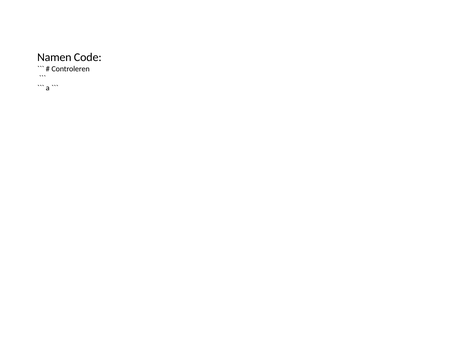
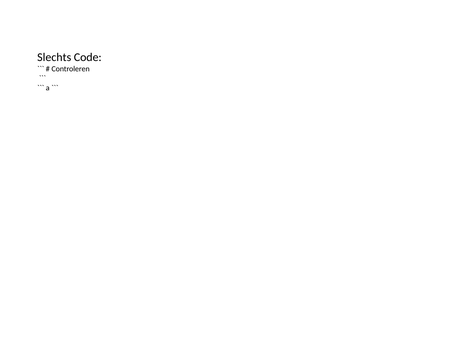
Namen: Namen -> Slechts
